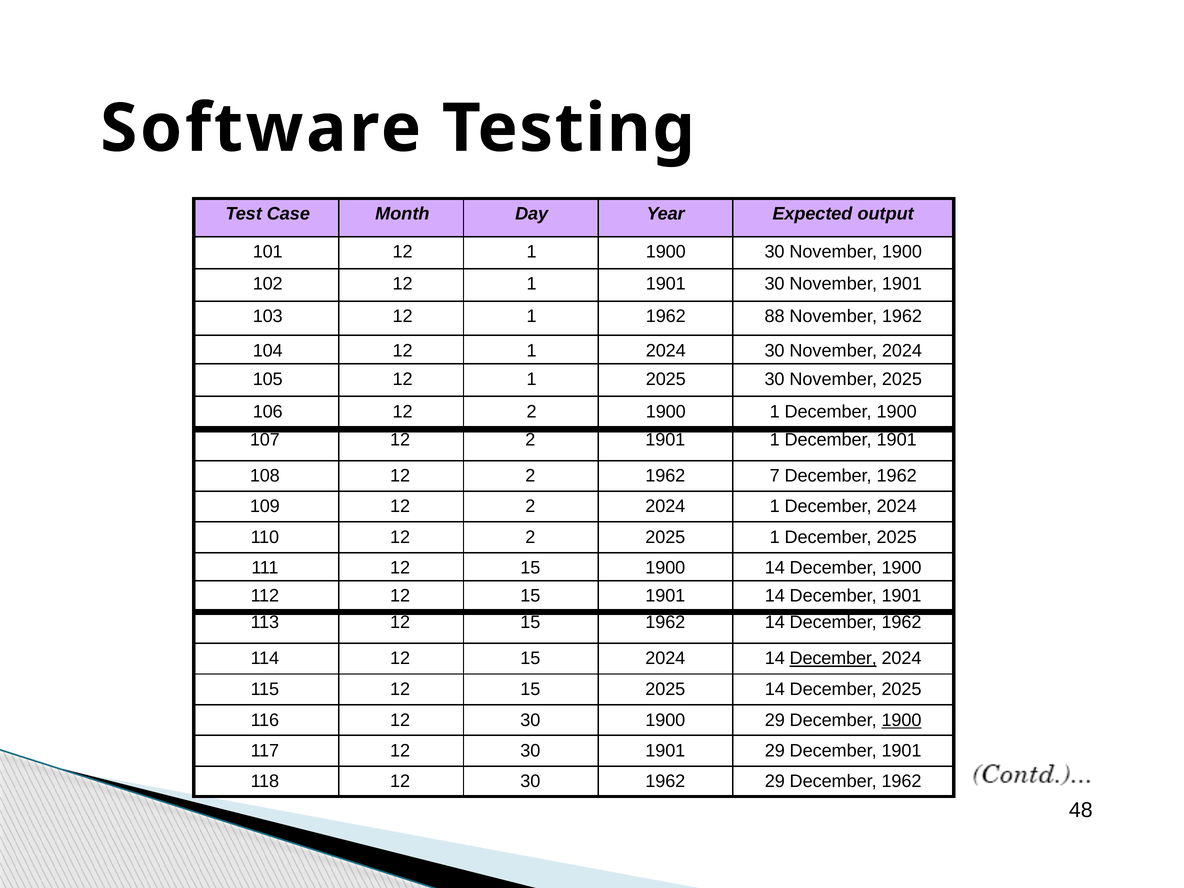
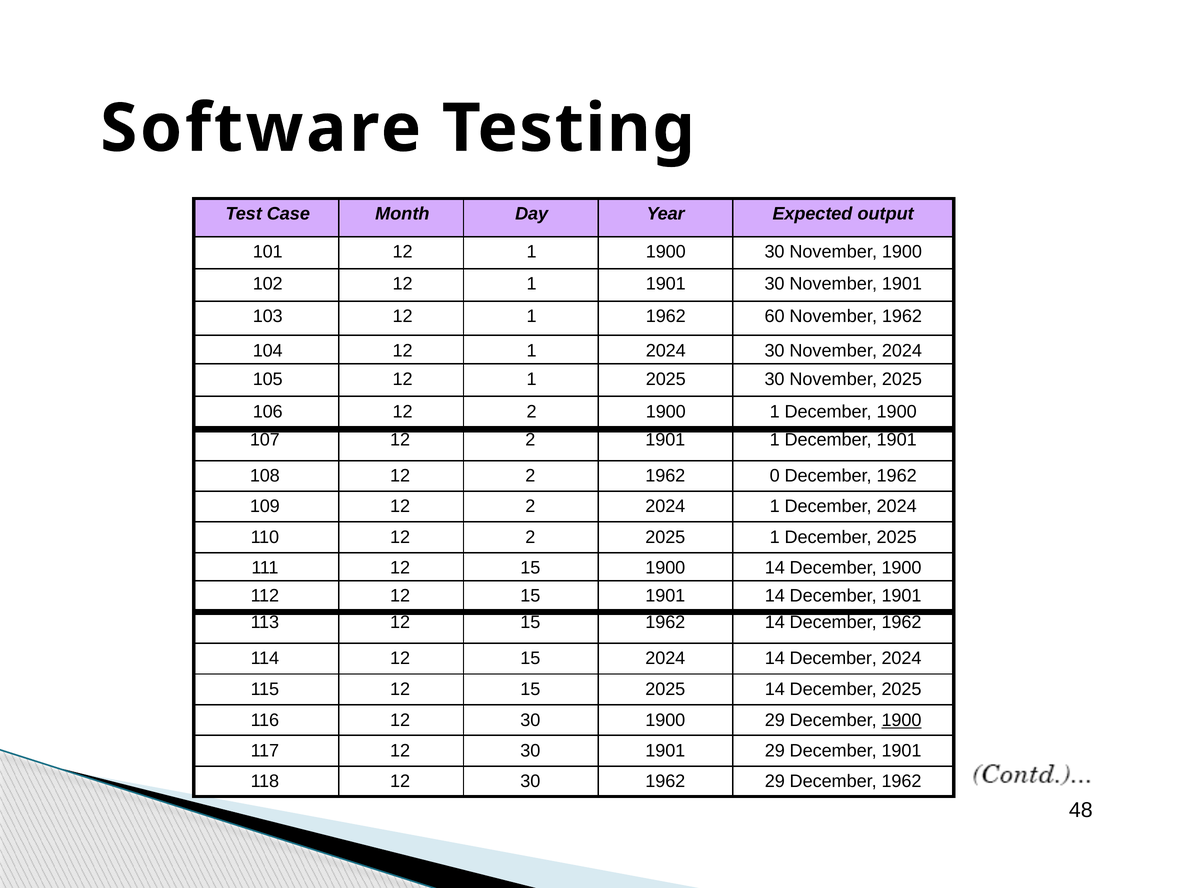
88: 88 -> 60
7: 7 -> 0
December at (833, 658) underline: present -> none
